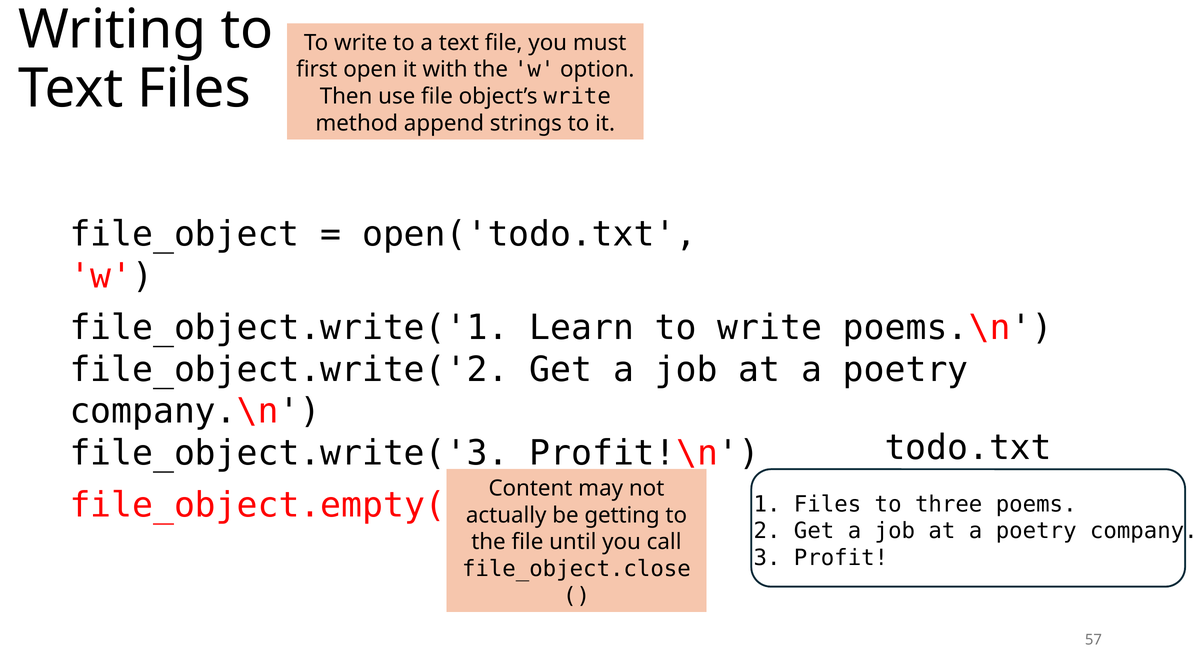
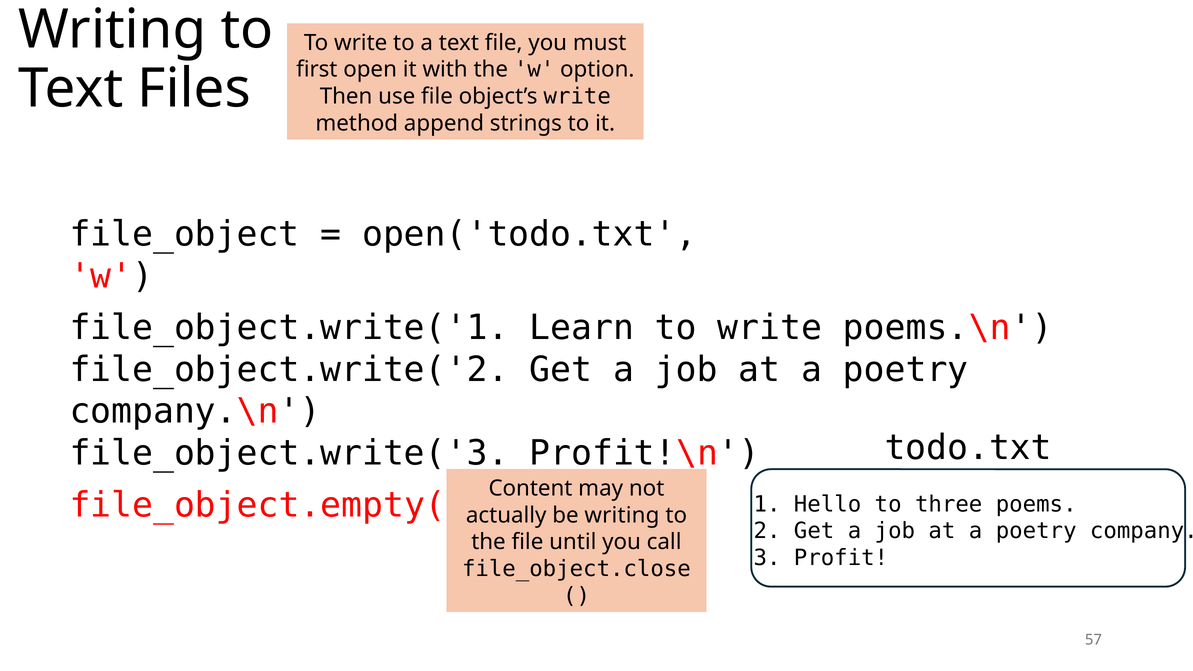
1 Files: Files -> Hello
be getting: getting -> writing
